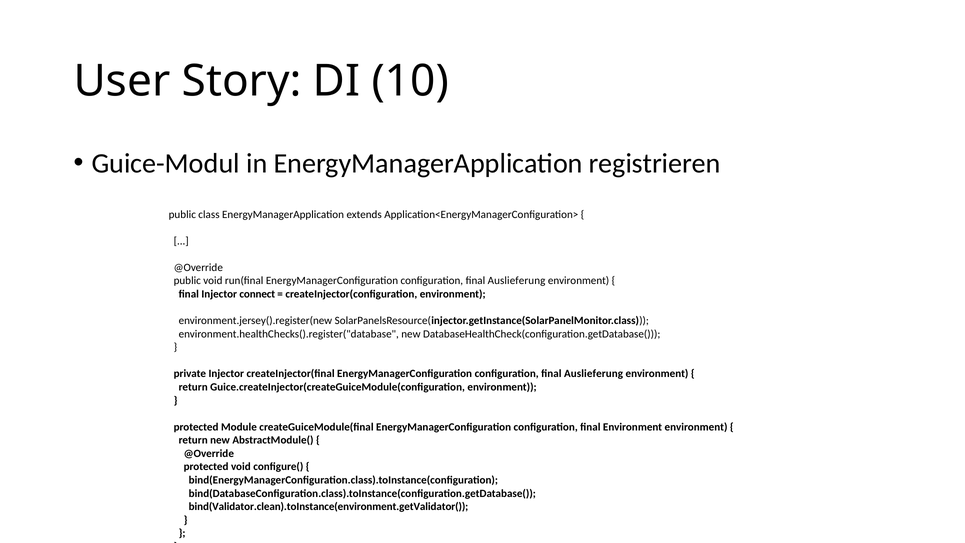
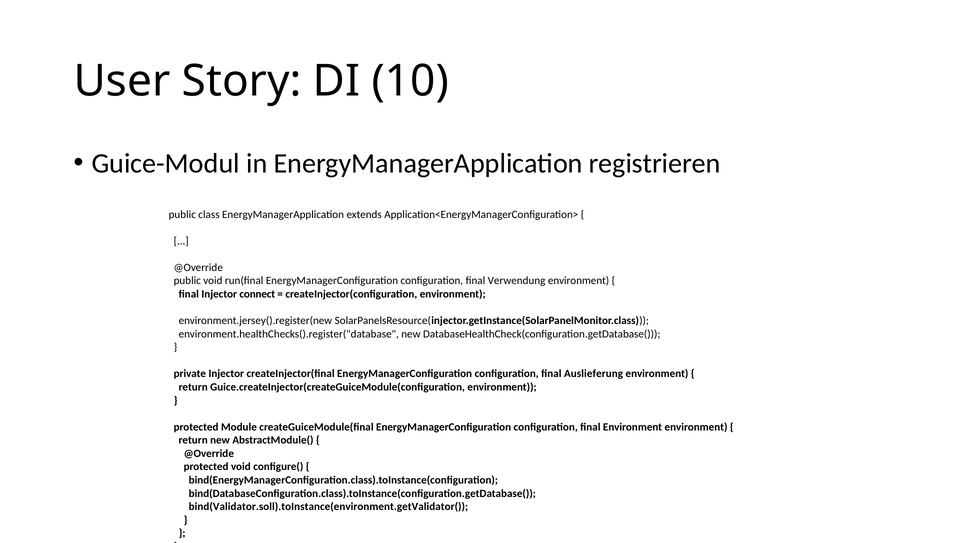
Auslieferung at (517, 281): Auslieferung -> Verwendung
bind(Validator.clean).toInstance(environment.getValidator(: bind(Validator.clean).toInstance(environment.getValidator( -> bind(Validator.soll).toInstance(environment.getValidator(
